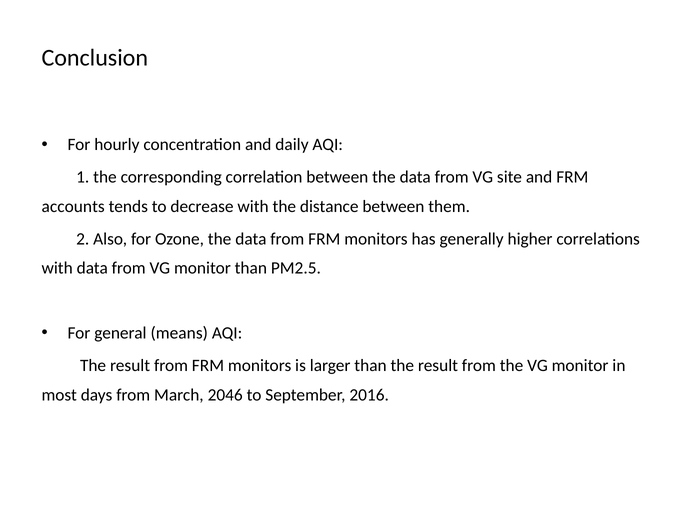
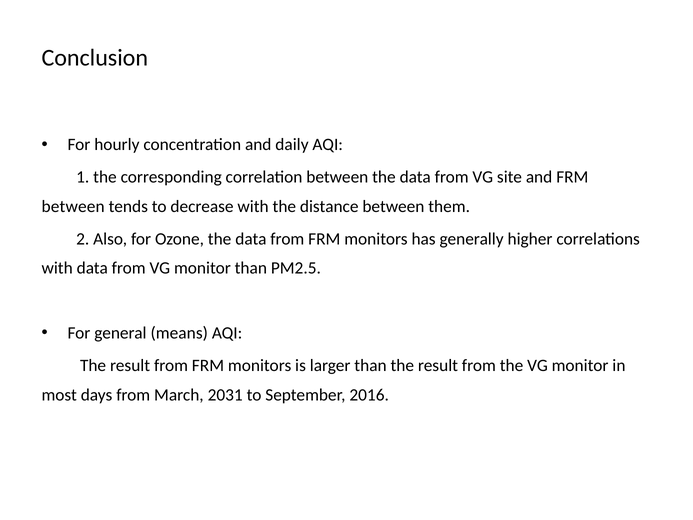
accounts at (73, 206): accounts -> between
2046: 2046 -> 2031
